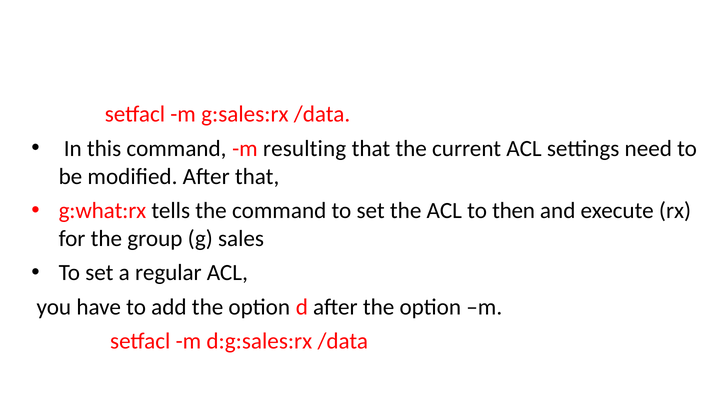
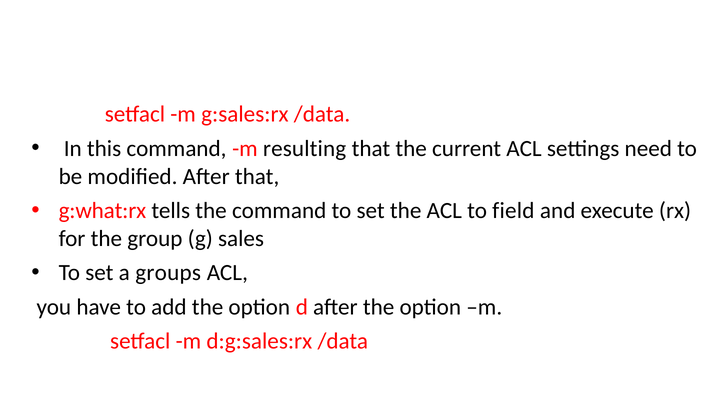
then: then -> field
regular: regular -> groups
